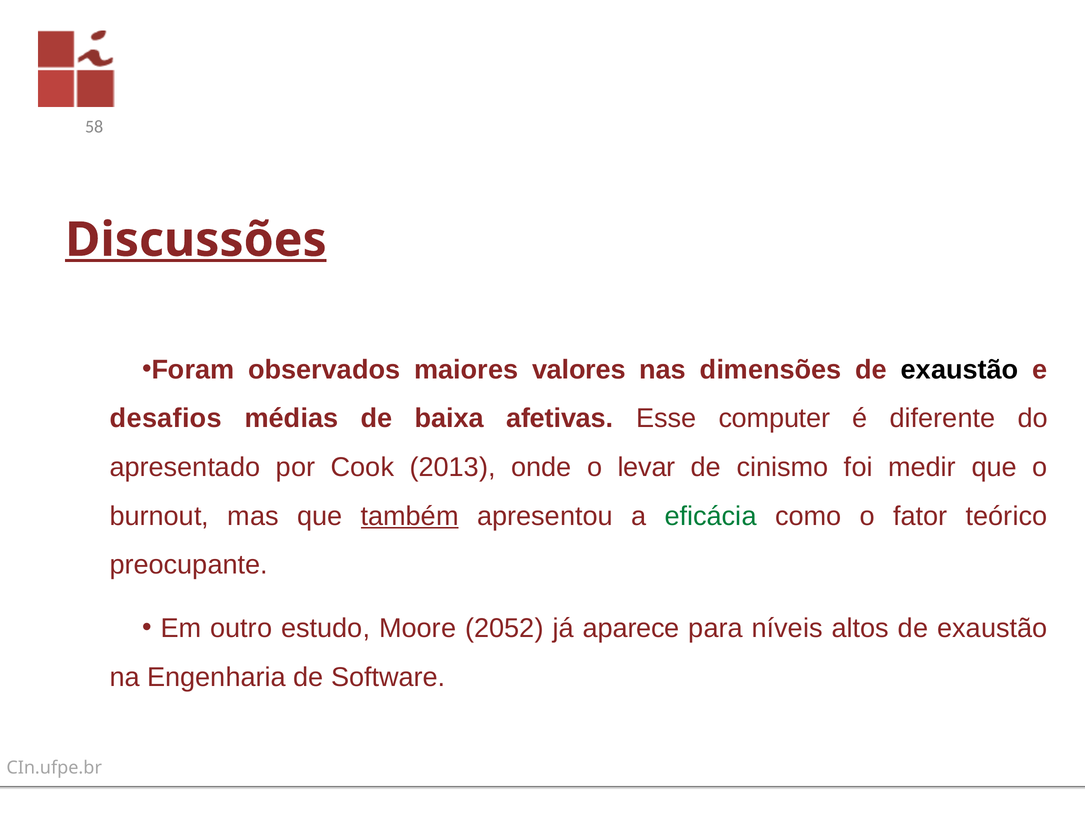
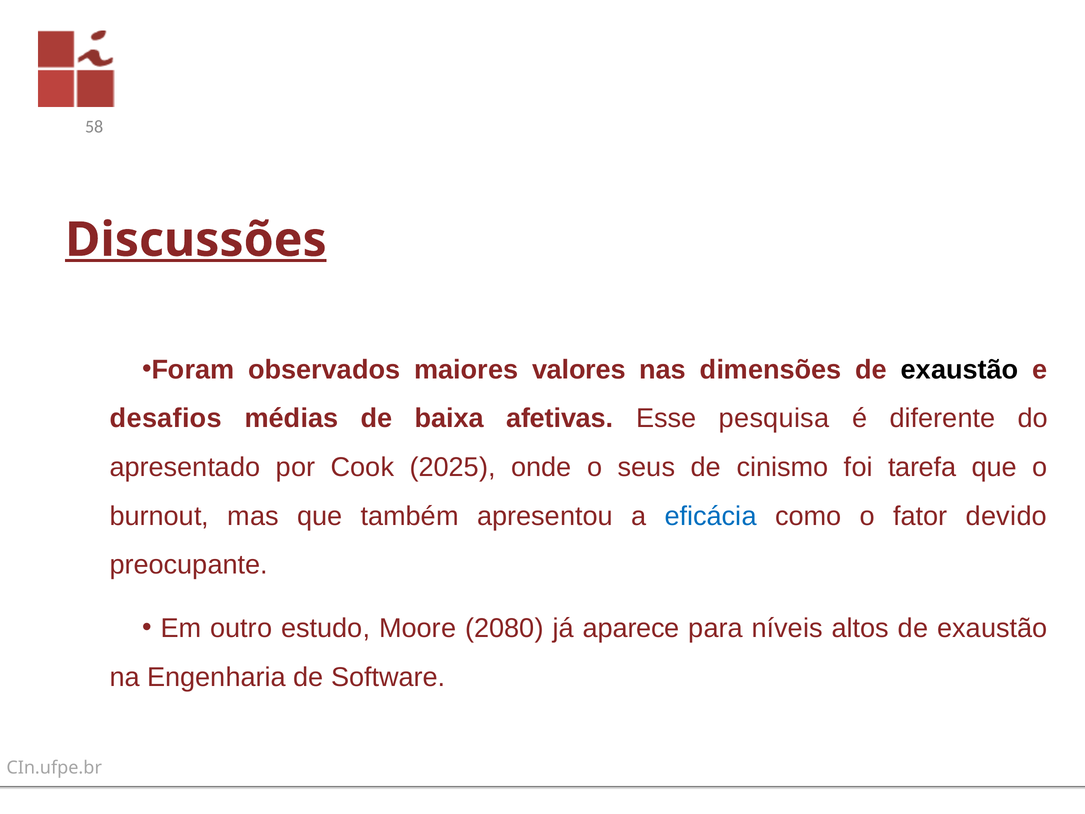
computer: computer -> pesquisa
2013: 2013 -> 2025
levar: levar -> seus
medir: medir -> tarefa
também underline: present -> none
eficácia colour: green -> blue
teórico: teórico -> devido
2052: 2052 -> 2080
